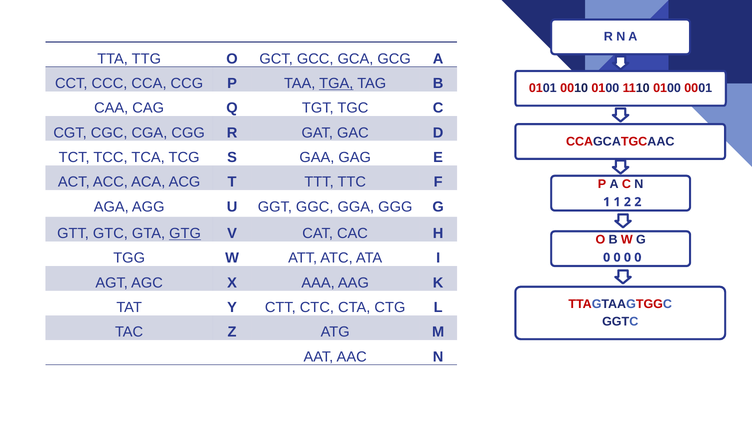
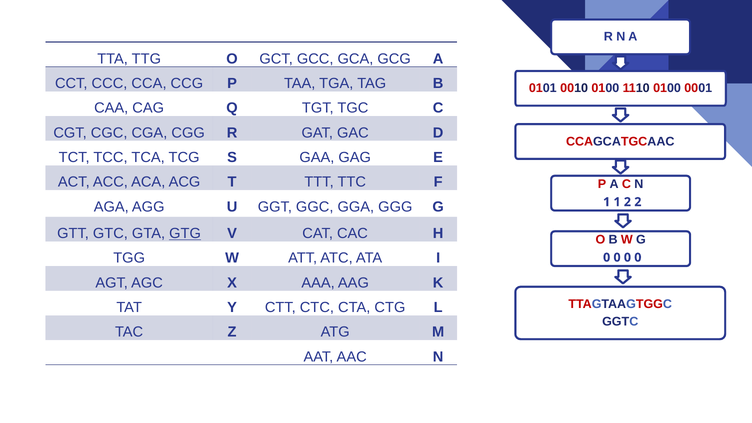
TGA underline: present -> none
